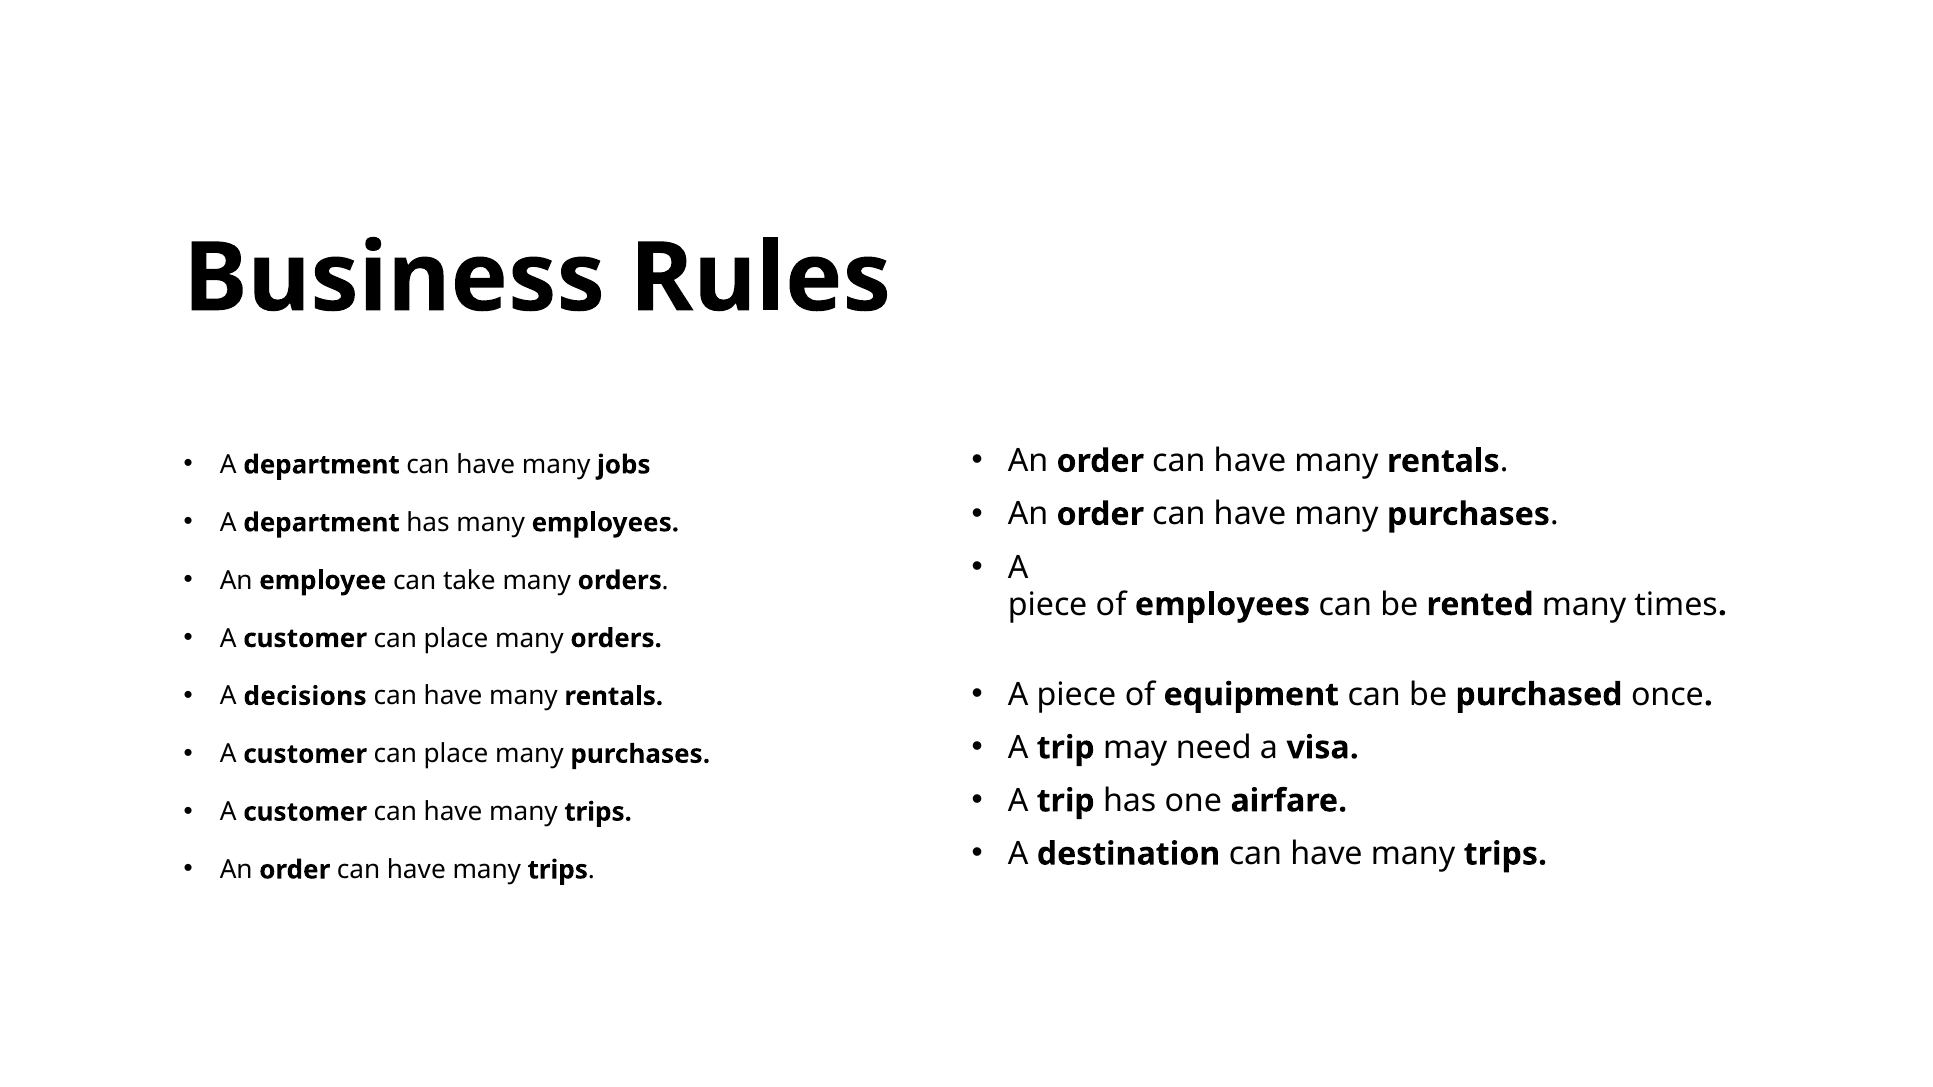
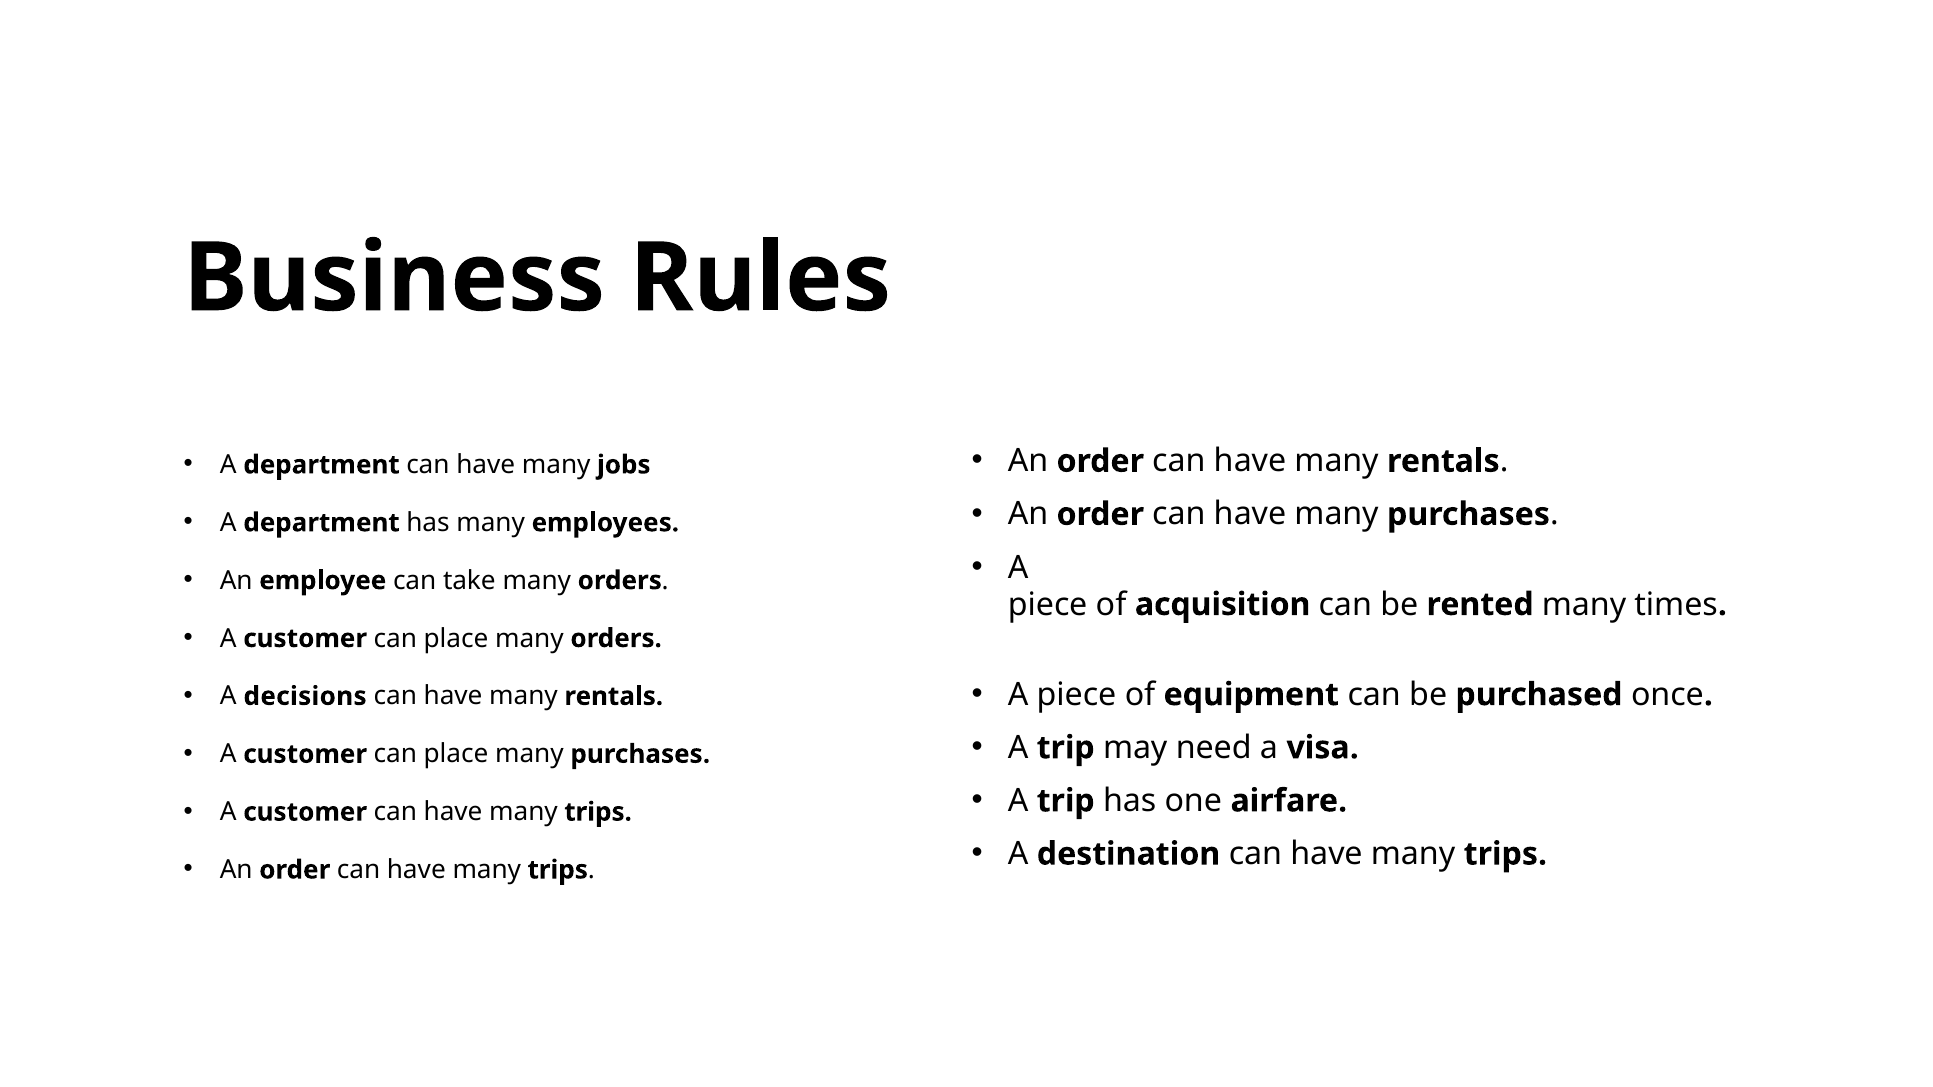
of employees: employees -> acquisition
